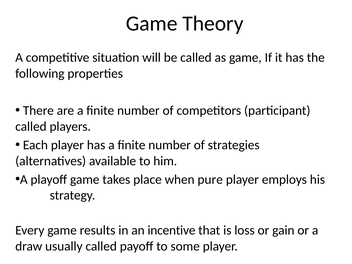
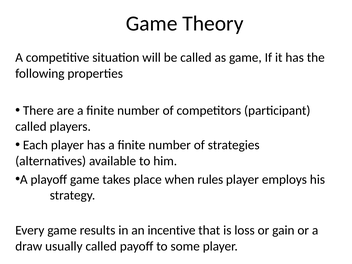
pure: pure -> rules
